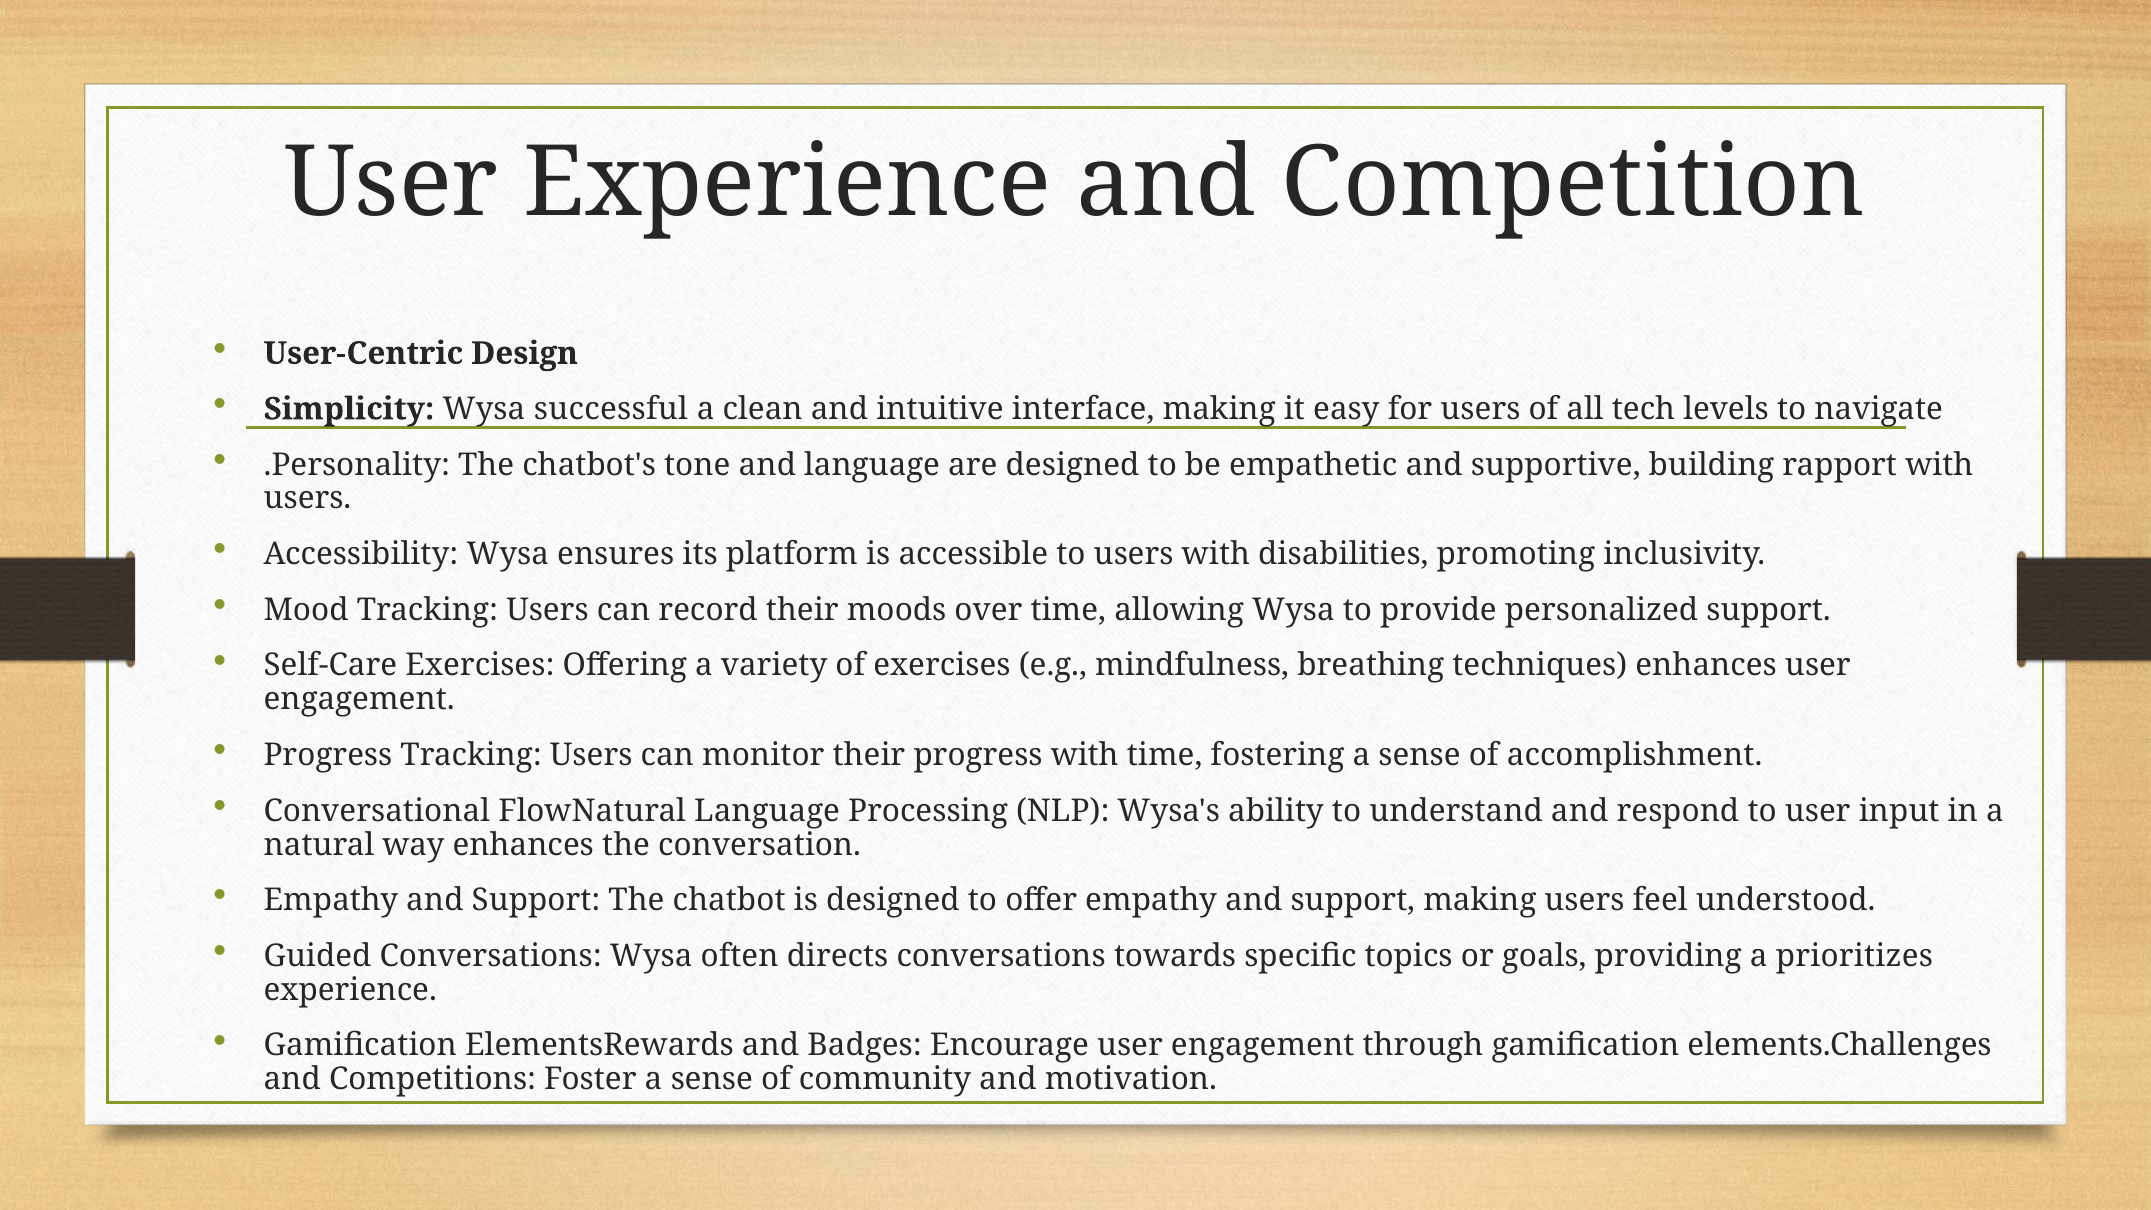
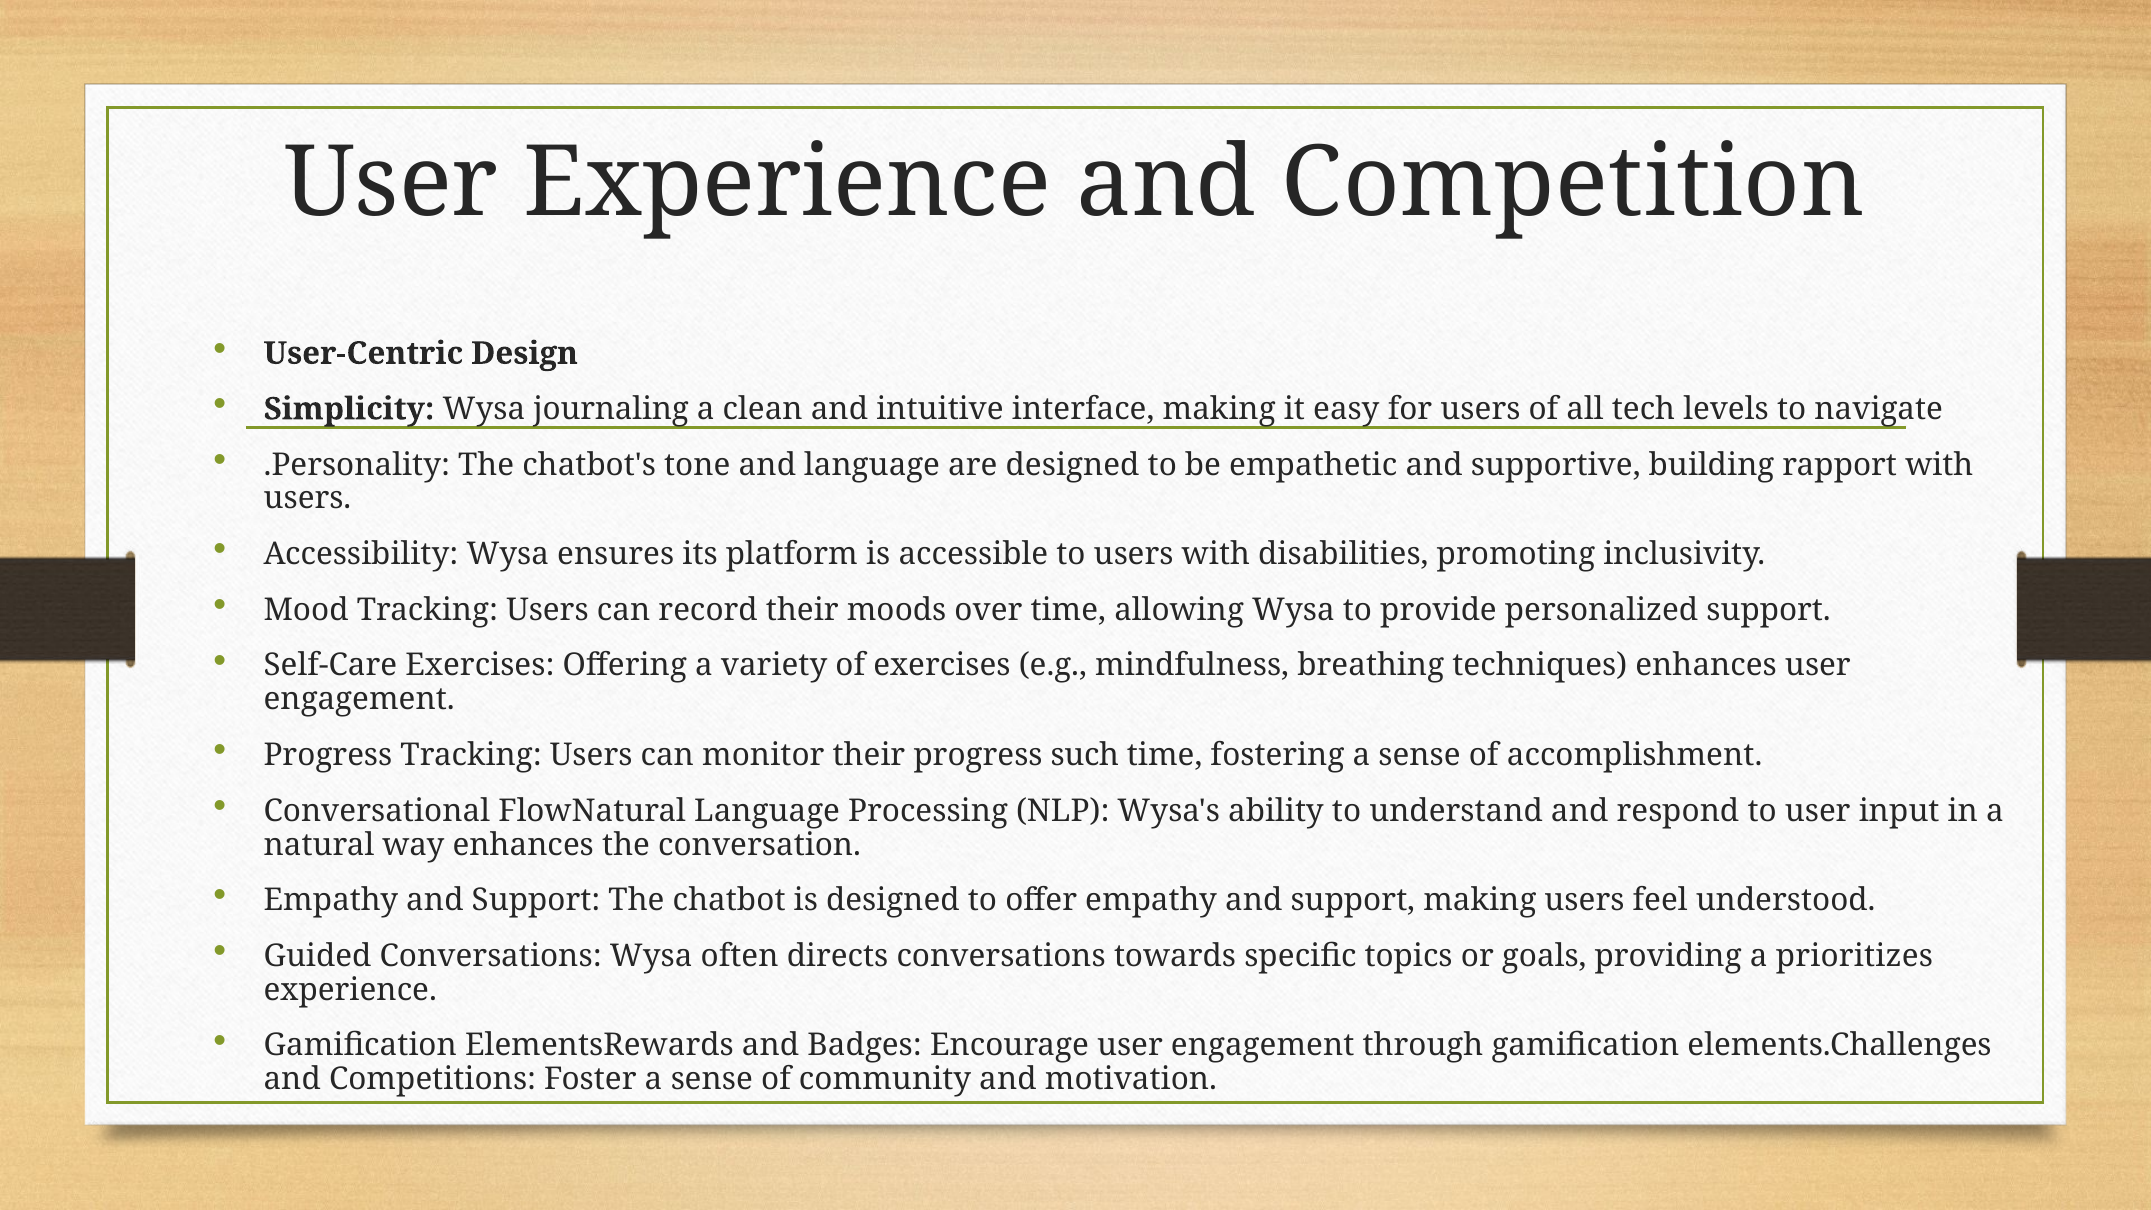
successful: successful -> journaling
progress with: with -> such
